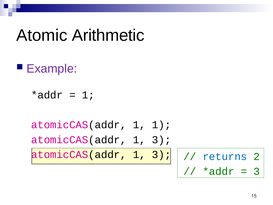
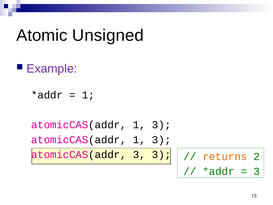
Arithmetic: Arithmetic -> Unsigned
1 at (161, 125): 1 -> 3
1 at (139, 154): 1 -> 3
returns colour: blue -> orange
